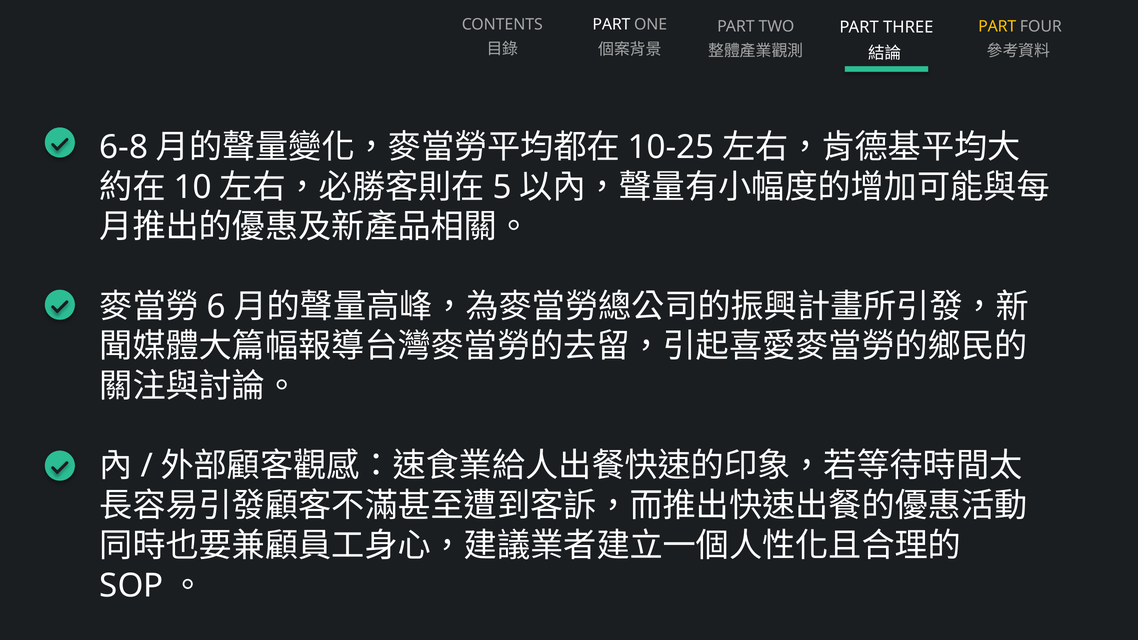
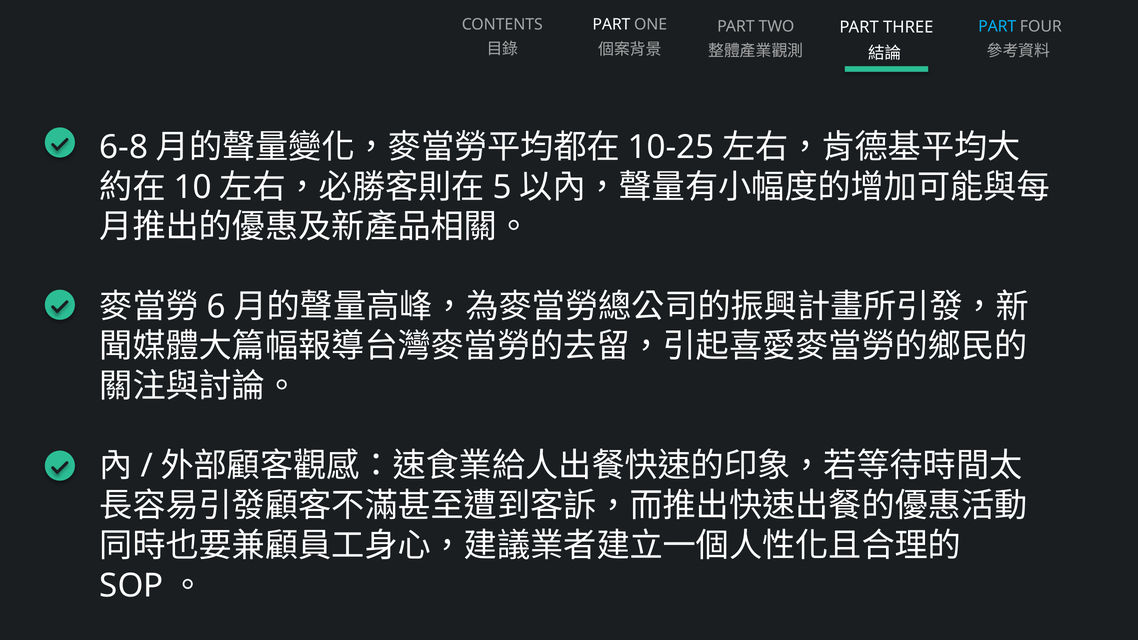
PART at (997, 26) colour: yellow -> light blue
